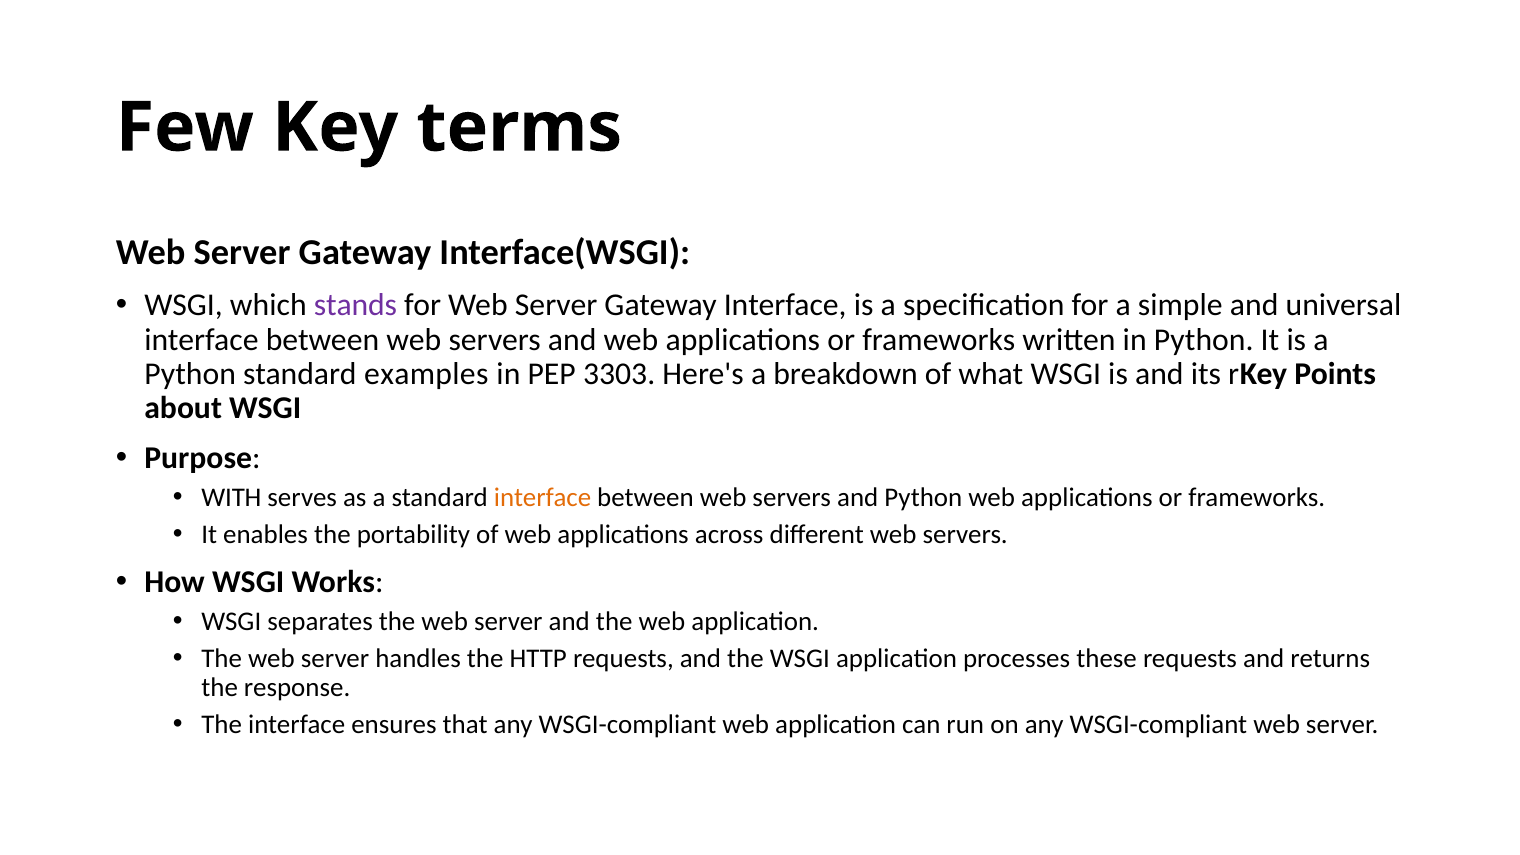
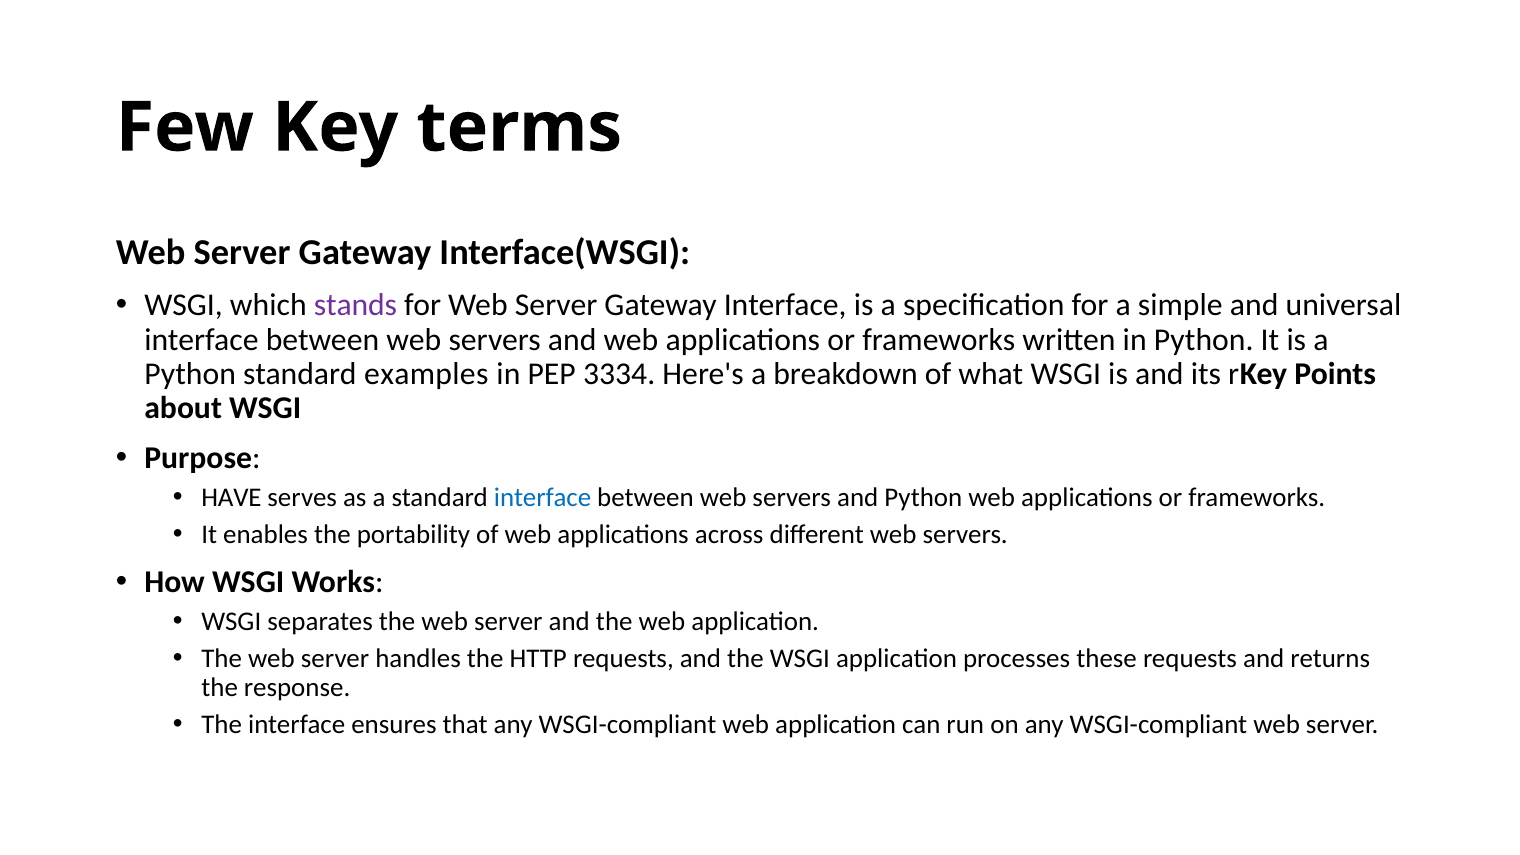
3303: 3303 -> 3334
WITH: WITH -> HAVE
interface at (543, 498) colour: orange -> blue
